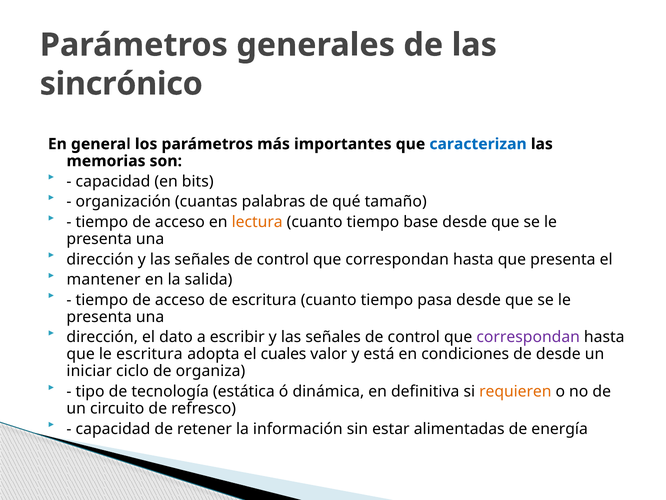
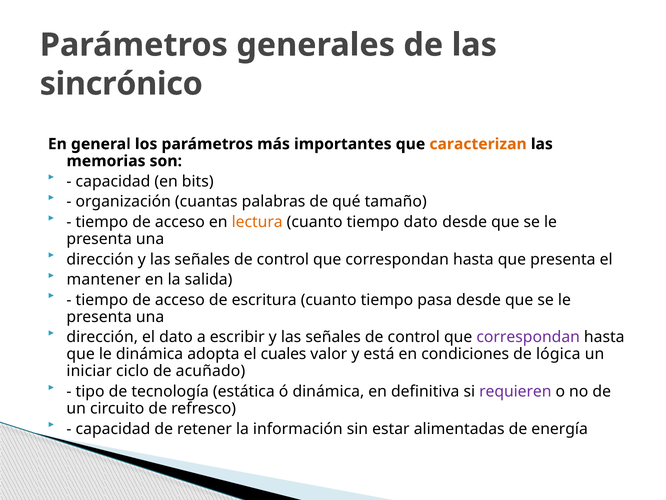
caracterizan colour: blue -> orange
tiempo base: base -> dato
le escritura: escritura -> dinámica
de desde: desde -> lógica
organiza: organiza -> acuñado
requieren colour: orange -> purple
